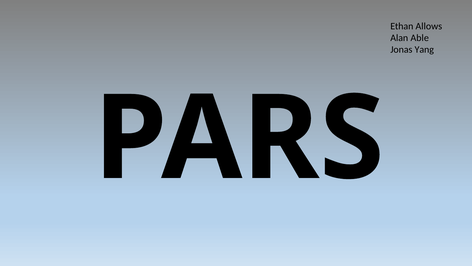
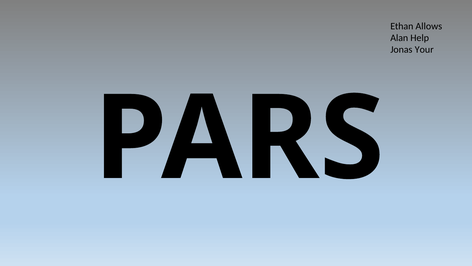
Able: Able -> Help
Yang: Yang -> Your
